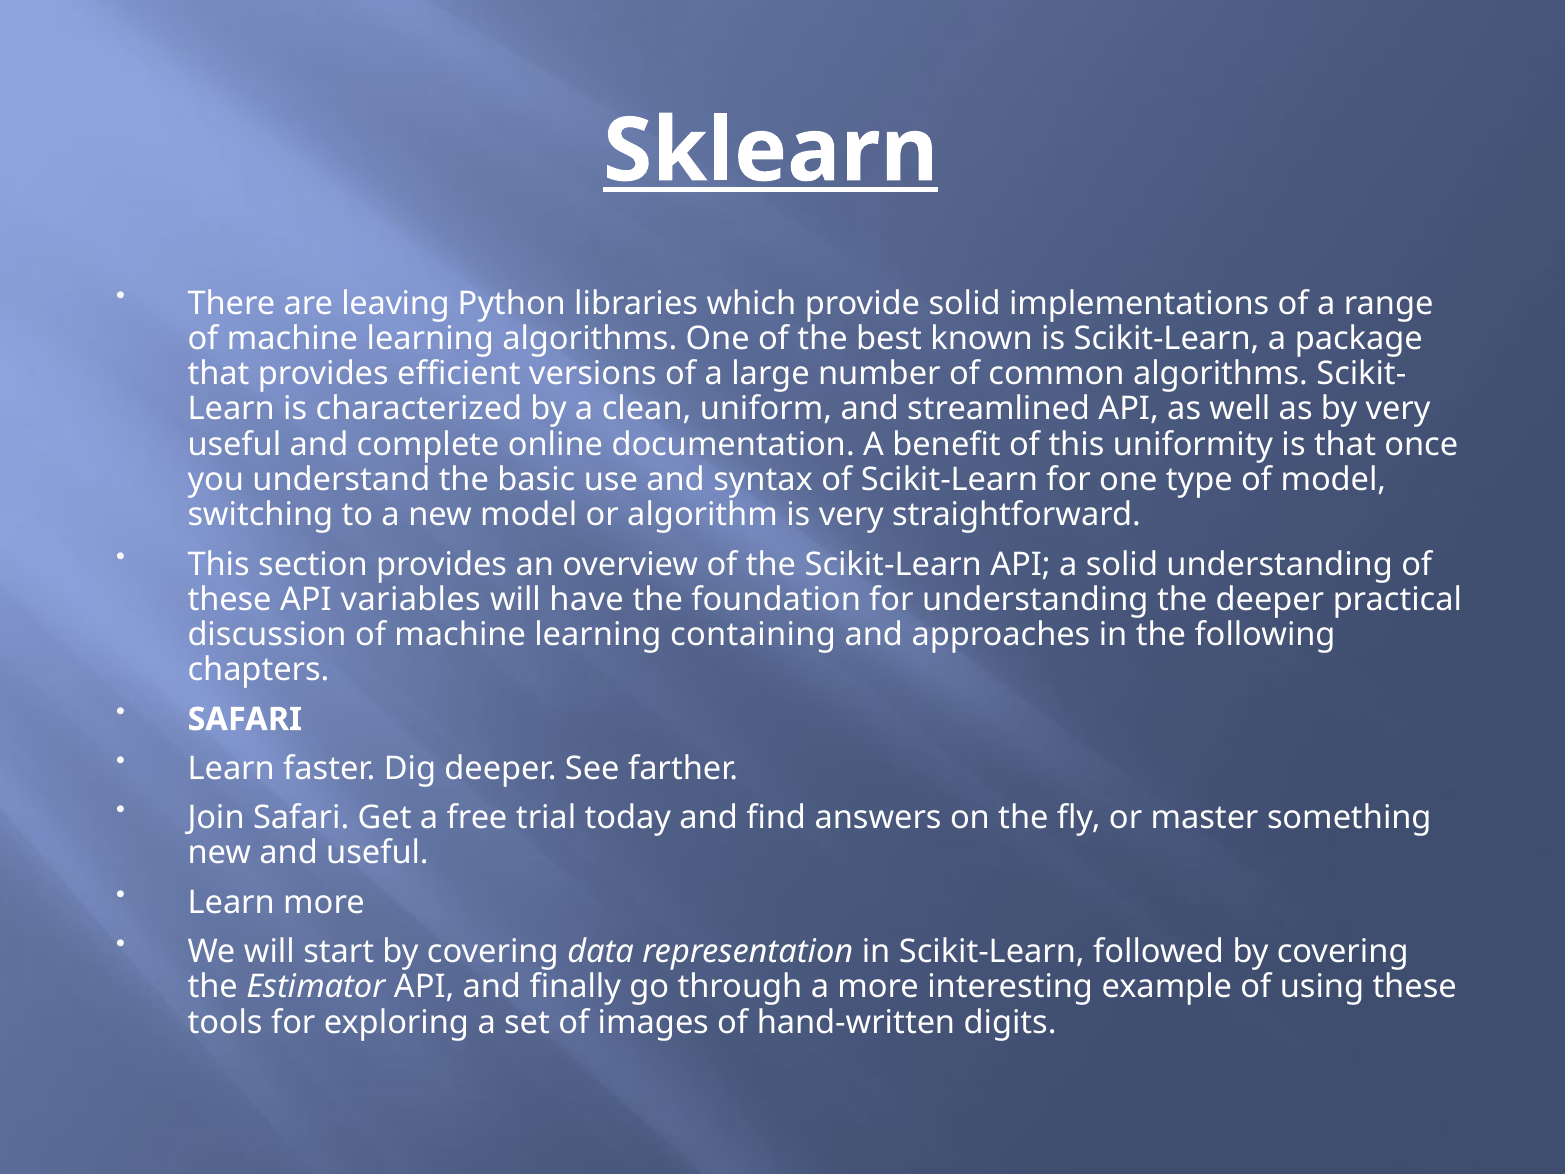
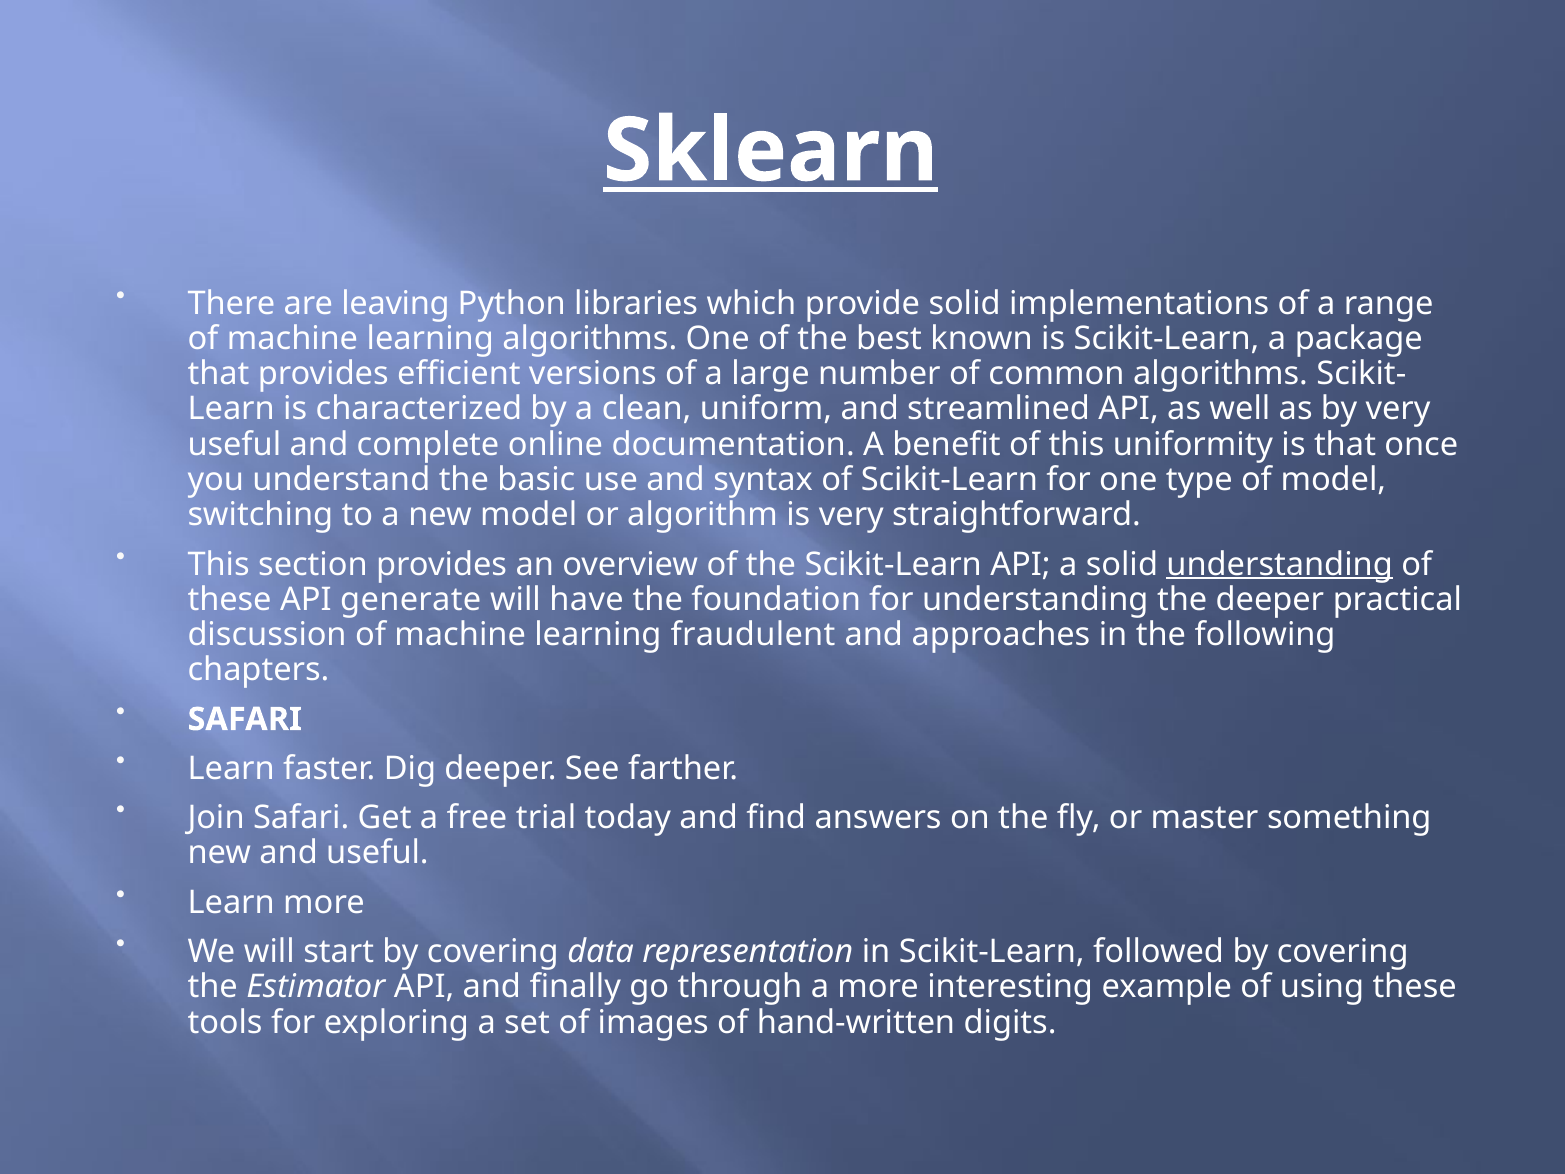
understanding at (1280, 564) underline: none -> present
variables: variables -> generate
containing: containing -> fraudulent
